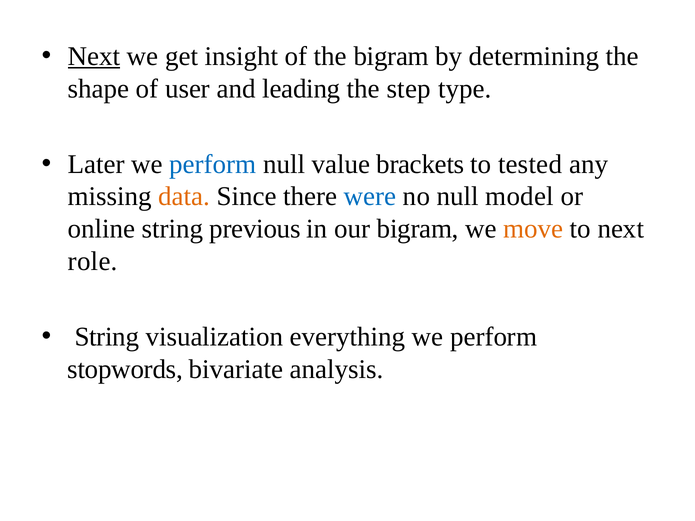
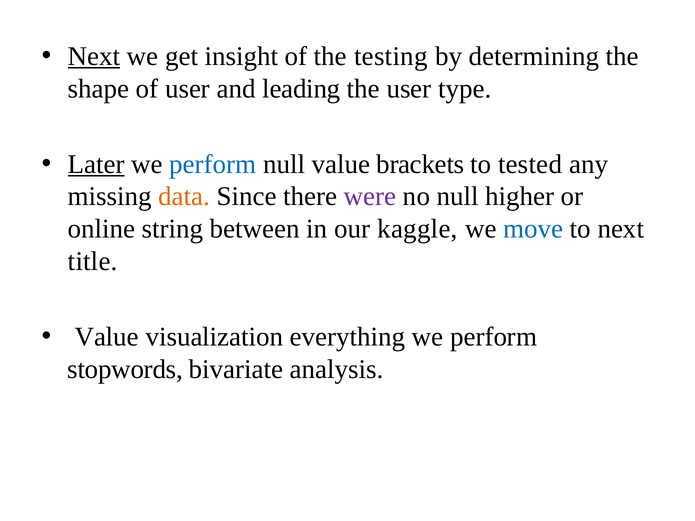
the bigram: bigram -> testing
the step: step -> user
Later underline: none -> present
were colour: blue -> purple
model: model -> higher
previous: previous -> between
our bigram: bigram -> kaggle
move colour: orange -> blue
role: role -> title
String at (107, 337): String -> Value
